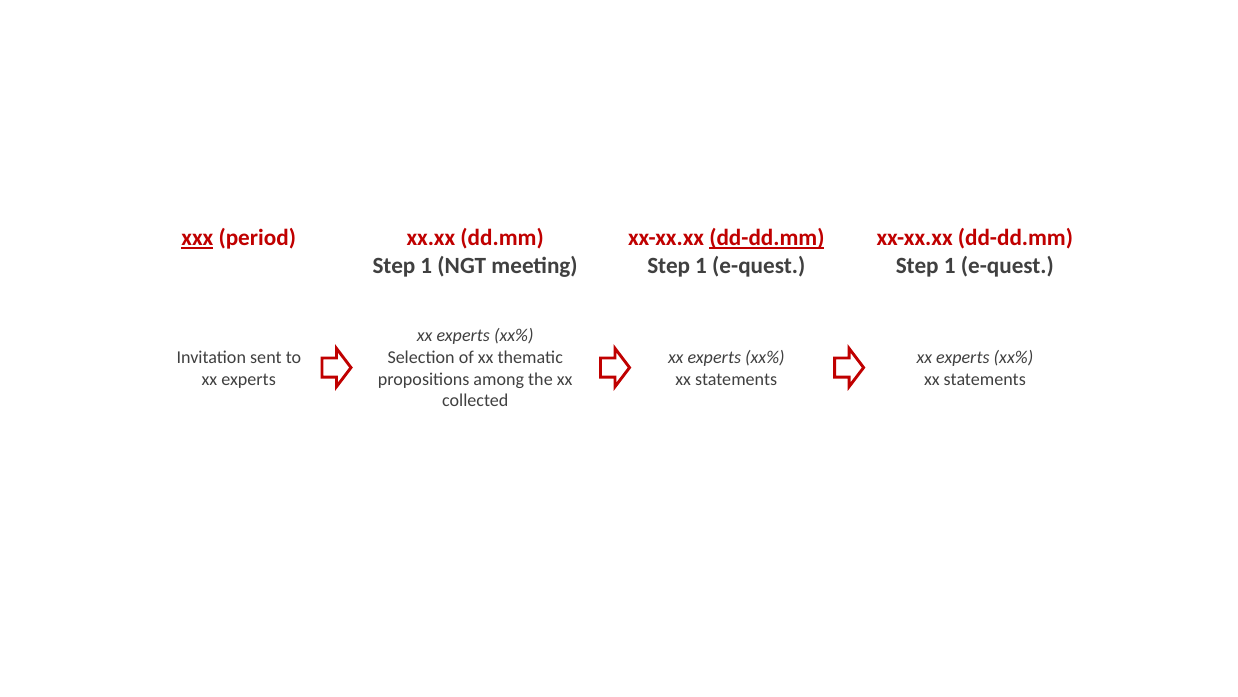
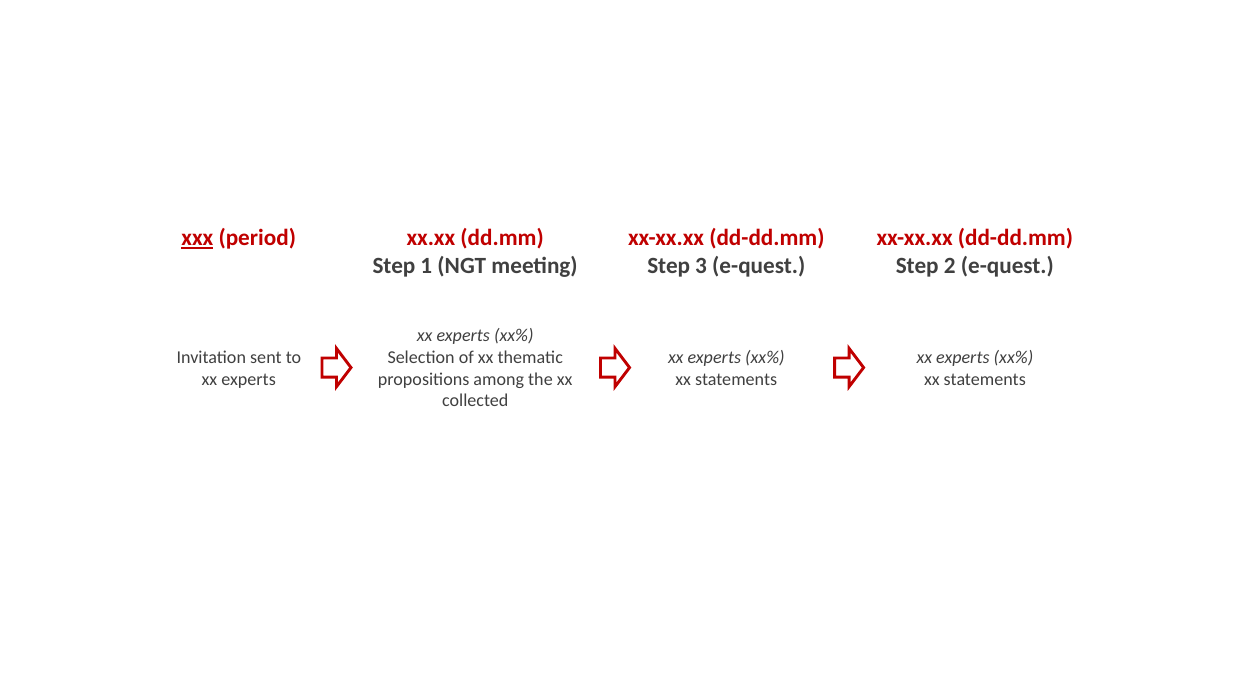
dd-dd.mm at (767, 238) underline: present -> none
1 at (701, 266): 1 -> 3
1 at (950, 266): 1 -> 2
